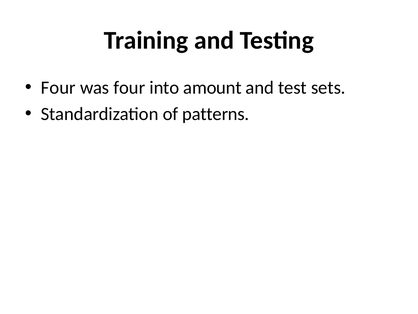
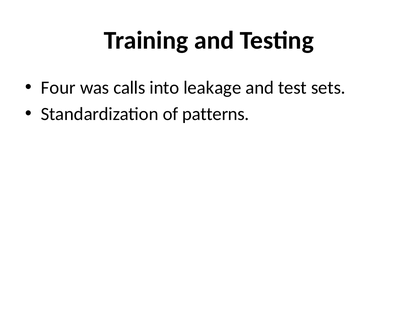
was four: four -> calls
amount: amount -> leakage
